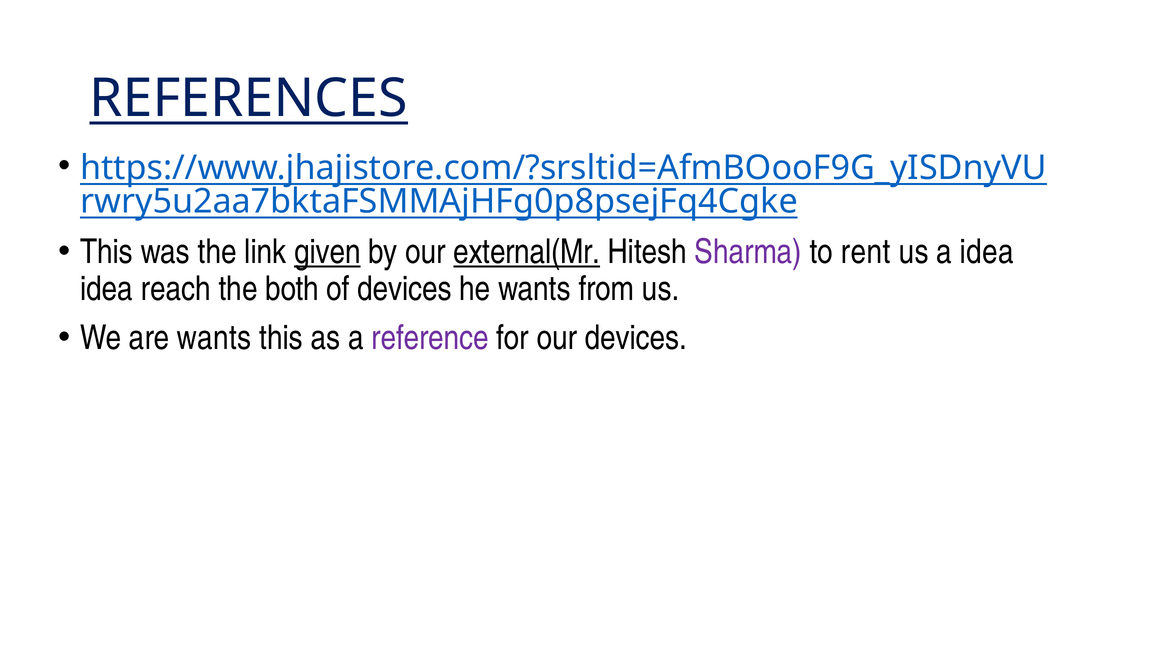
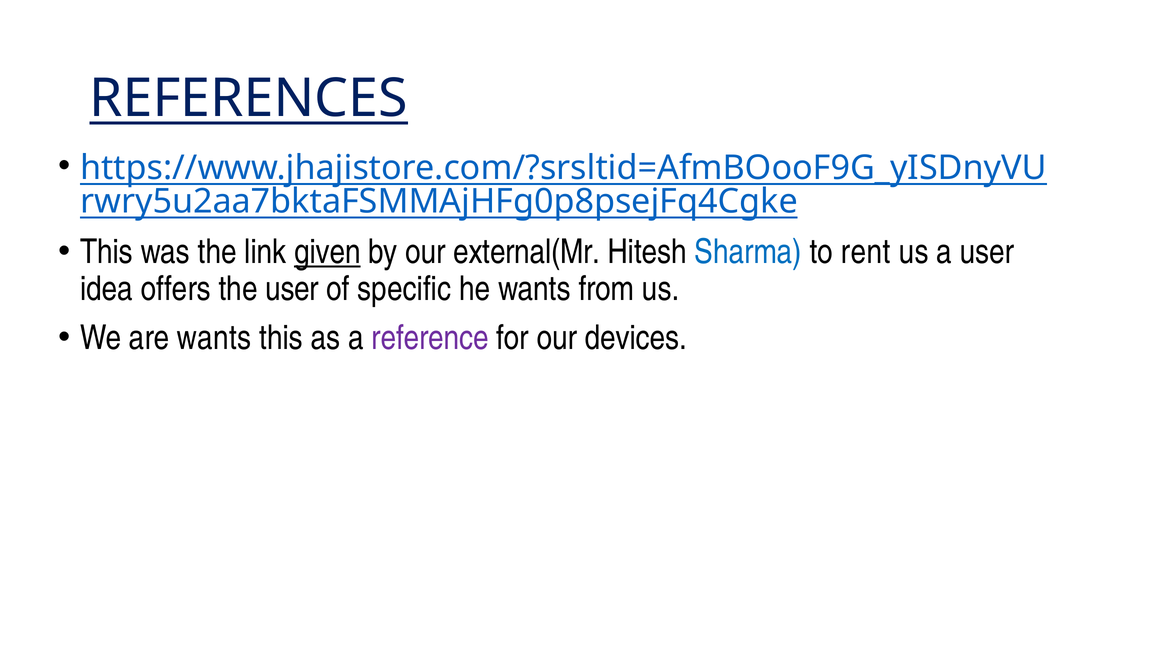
external(Mr underline: present -> none
Sharma colour: purple -> blue
a idea: idea -> user
reach: reach -> offers
the both: both -> user
of devices: devices -> specific
